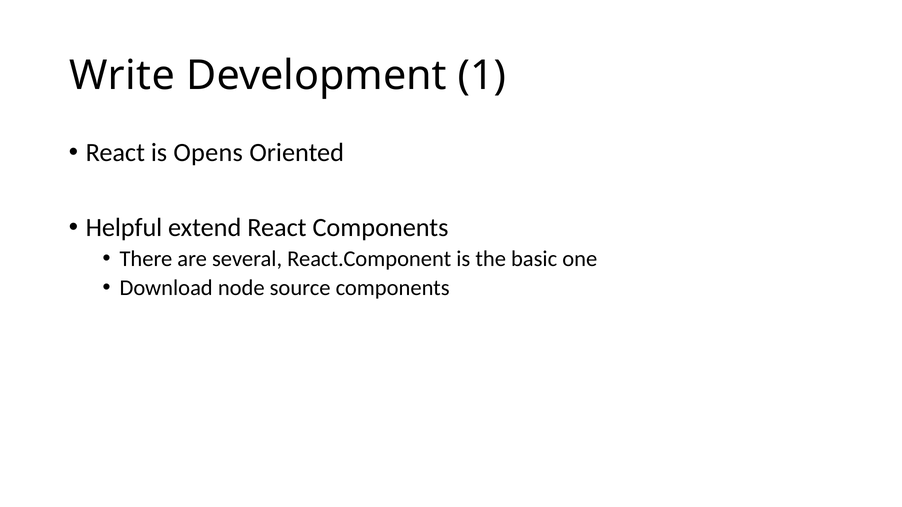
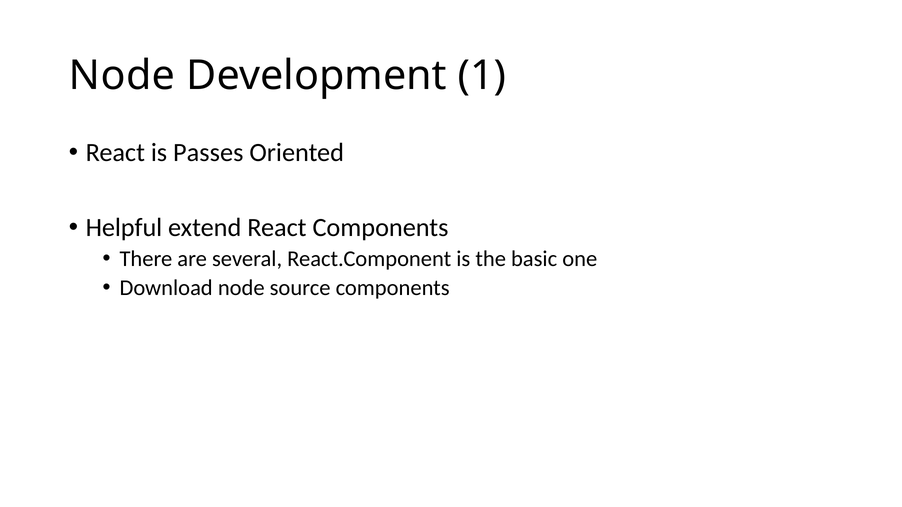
Write at (122, 76): Write -> Node
Opens: Opens -> Passes
